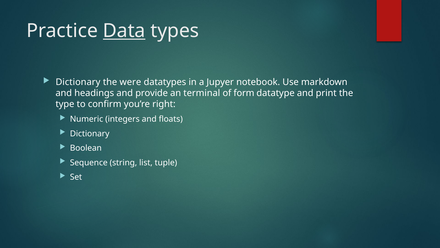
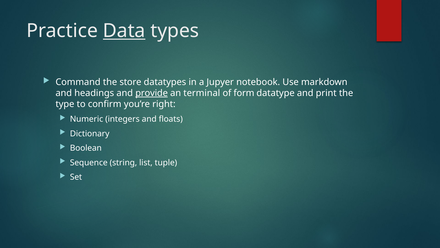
Dictionary at (78, 82): Dictionary -> Command
were: were -> store
provide underline: none -> present
